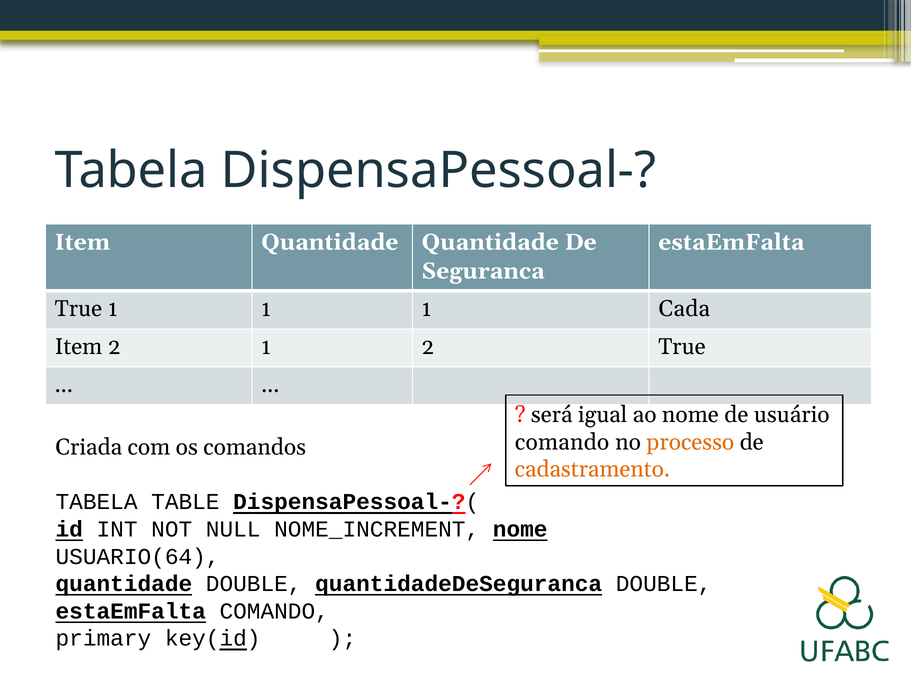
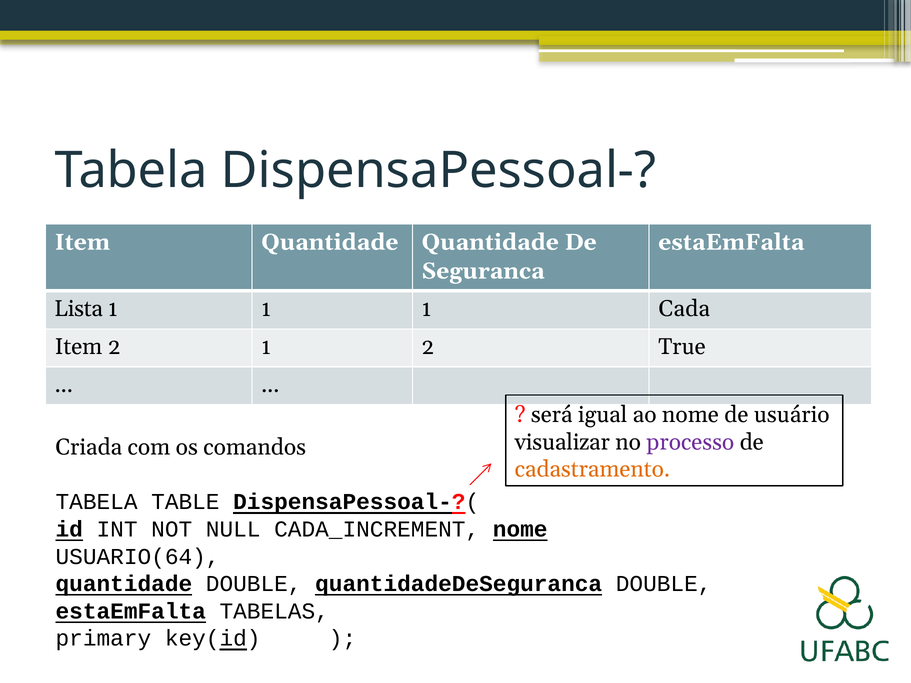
True at (78, 309): True -> Lista
comando at (562, 442): comando -> visualizar
processo colour: orange -> purple
NOME_INCREMENT: NOME_INCREMENT -> CADA_INCREMENT
estaEmFalta COMANDO: COMANDO -> TABELAS
